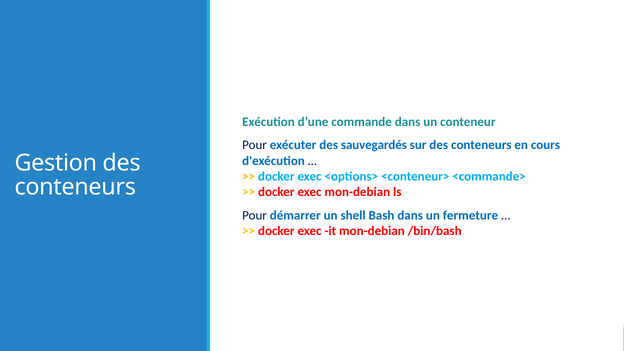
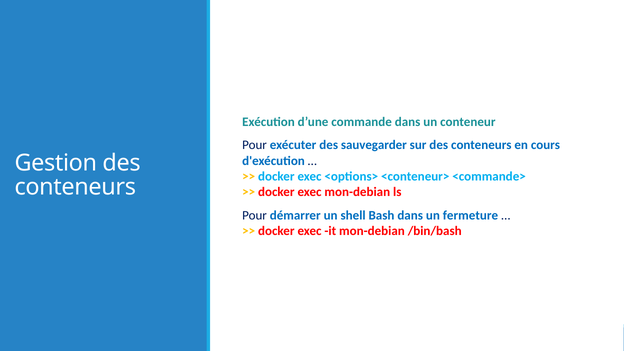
sauvegardés: sauvegardés -> sauvegarder
